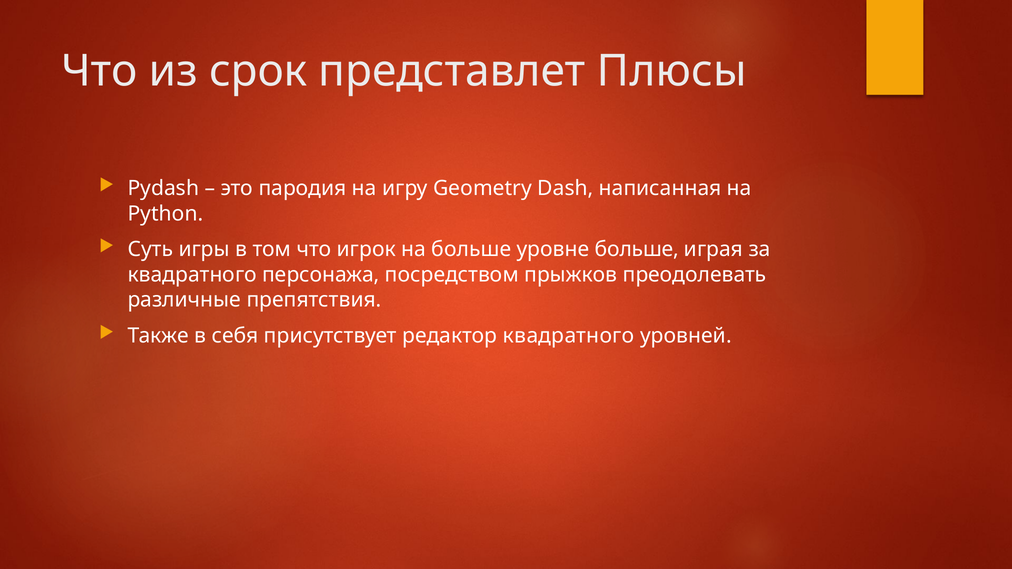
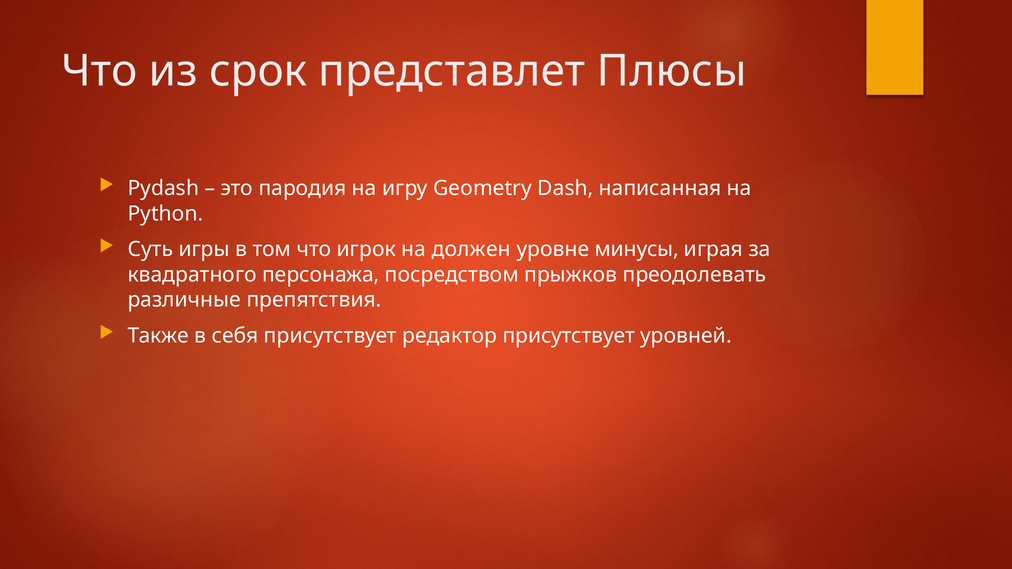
на больше: больше -> должен
уровне больше: больше -> минусы
редактор квадратного: квадратного -> присутствует
